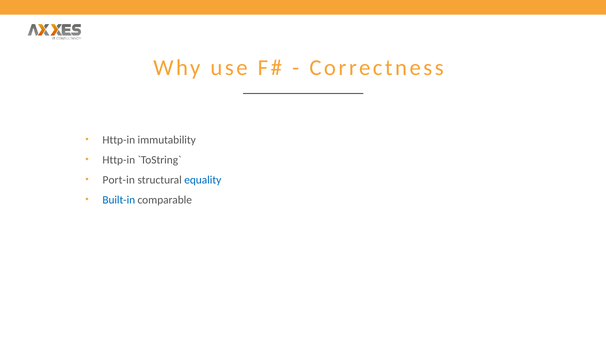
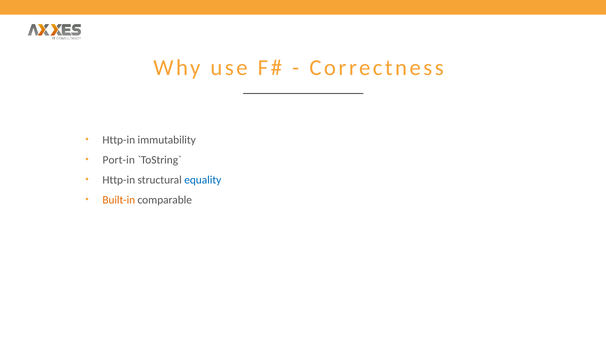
Http-in at (119, 160): Http-in -> Port-in
Port-in at (119, 180): Port-in -> Http-in
Built-in colour: blue -> orange
